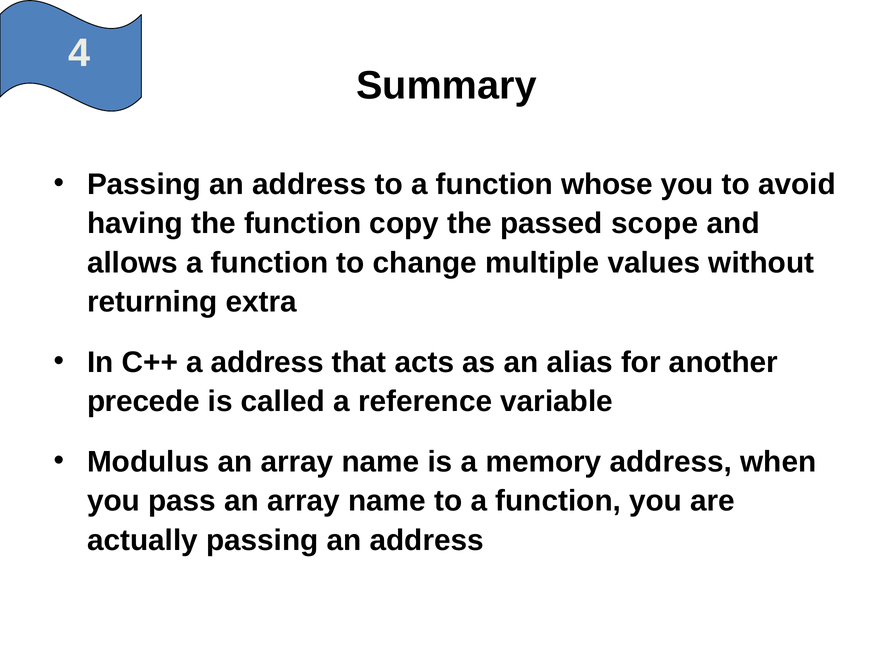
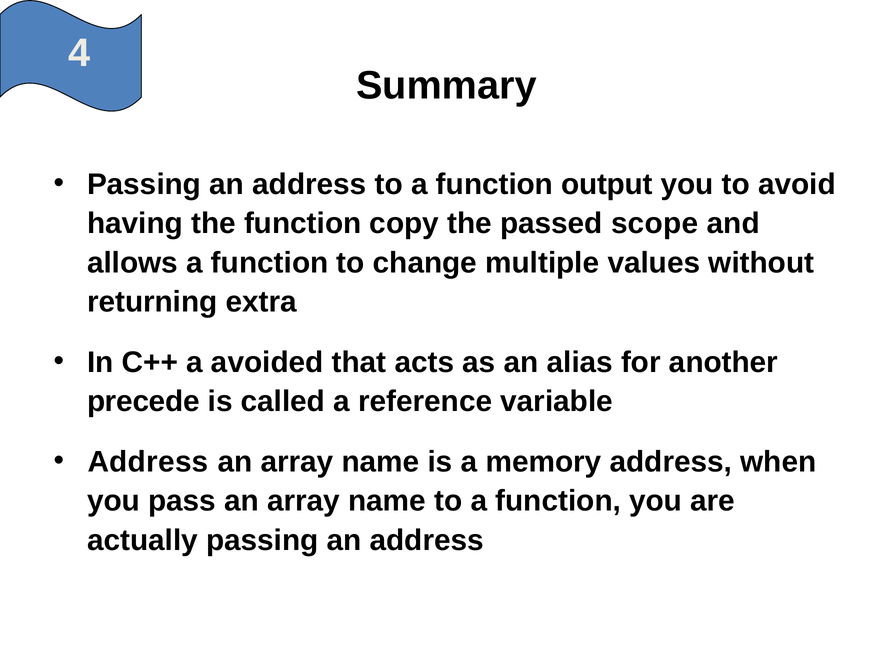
whose: whose -> output
a address: address -> avoided
Modulus at (148, 462): Modulus -> Address
